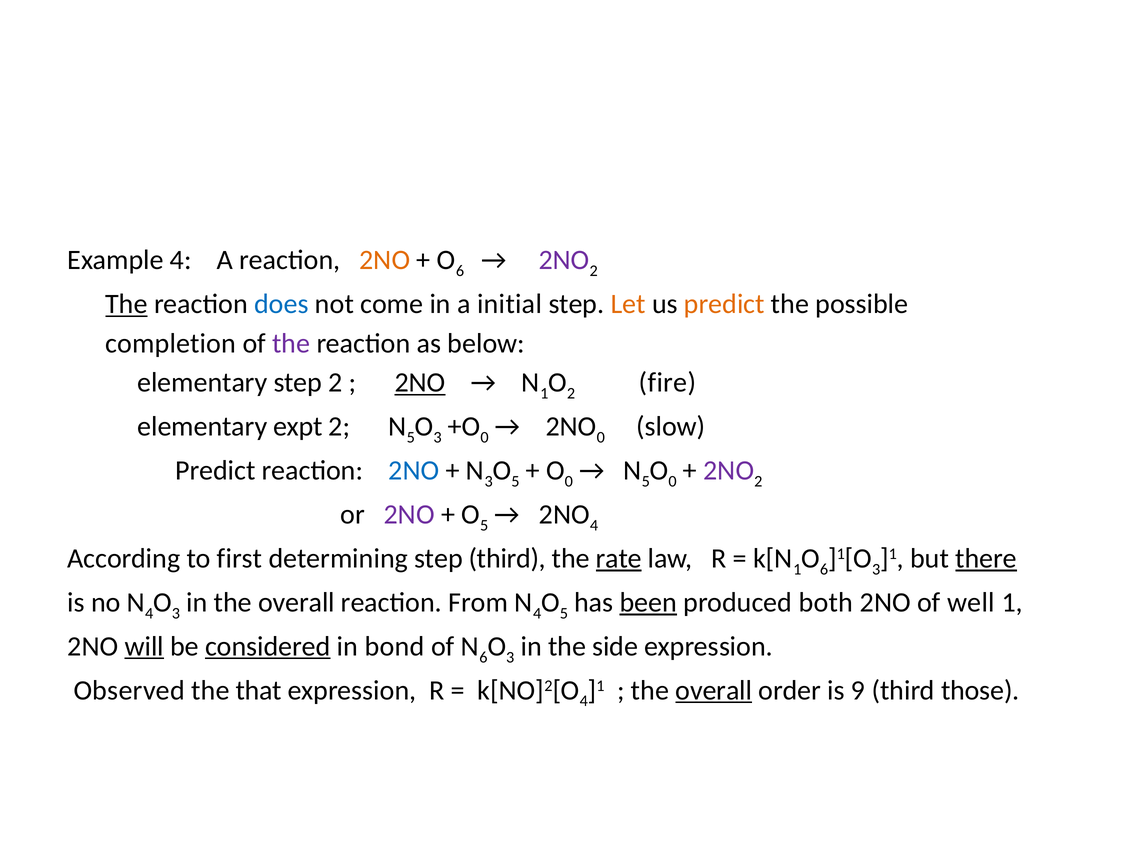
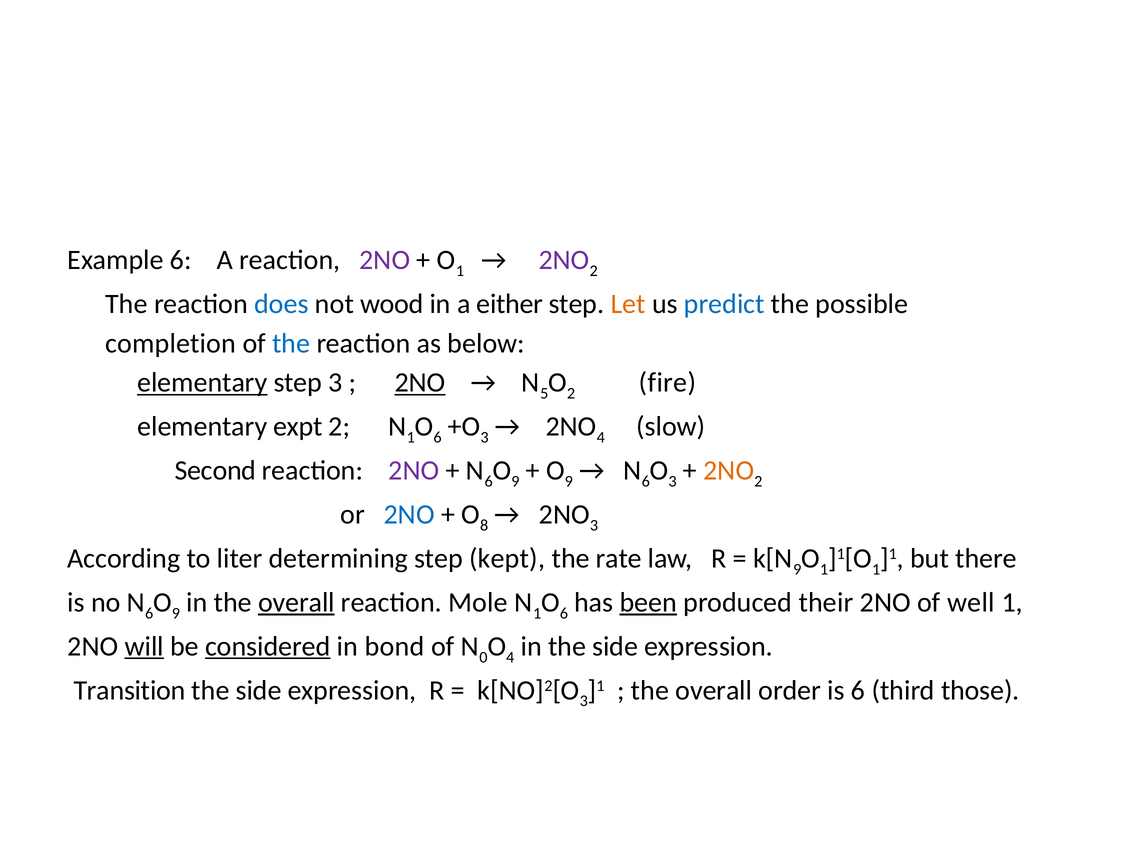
Example 4: 4 -> 6
2NO at (385, 260) colour: orange -> purple
6 at (460, 271): 6 -> 1
The at (126, 304) underline: present -> none
come: come -> wood
initial: initial -> either
predict at (724, 304) colour: orange -> blue
the at (291, 344) colour: purple -> blue
elementary at (202, 383) underline: none -> present
step 2: 2 -> 3
1 at (544, 394): 1 -> 5
5 at (411, 438): 5 -> 1
3 at (438, 438): 3 -> 6
0 at (485, 438): 0 -> 3
2NO 0: 0 -> 4
Predict at (215, 471): Predict -> Second
2NO at (414, 471) colour: blue -> purple
3 at (489, 482): 3 -> 6
5 at (515, 482): 5 -> 9
0 at (569, 482): 0 -> 9
5 at (646, 482): 5 -> 6
0 at (673, 482): 0 -> 3
2NO at (729, 471) colour: purple -> orange
2NO at (409, 515) colour: purple -> blue
5 at (484, 526): 5 -> 8
2NO 4: 4 -> 3
first: first -> liter
step third: third -> kept
rate underline: present -> none
1 at (797, 569): 1 -> 9
6 at (824, 569): 6 -> 1
3 at (876, 569): 3 -> 1
there underline: present -> none
4 at (149, 613): 4 -> 6
3 at (176, 613): 3 -> 9
overall at (296, 603) underline: none -> present
From: From -> Mole
4 at (537, 613): 4 -> 1
5 at (564, 613): 5 -> 6
both: both -> their
6 at (483, 657): 6 -> 0
3 at (510, 657): 3 -> 4
Observed: Observed -> Transition
that at (259, 690): that -> side
4 at (584, 701): 4 -> 3
overall at (714, 690) underline: present -> none
is 9: 9 -> 6
